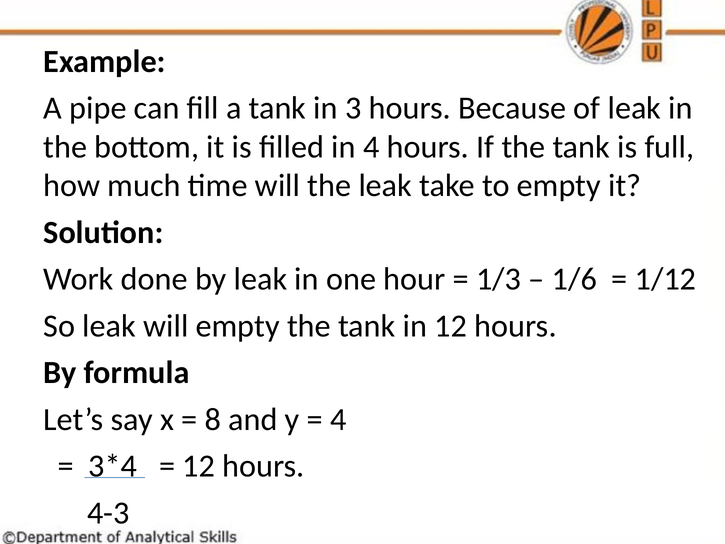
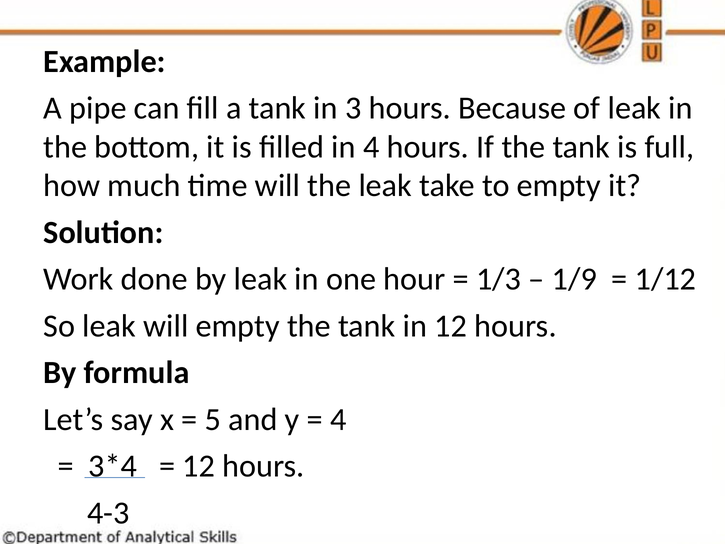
1/6: 1/6 -> 1/9
8: 8 -> 5
